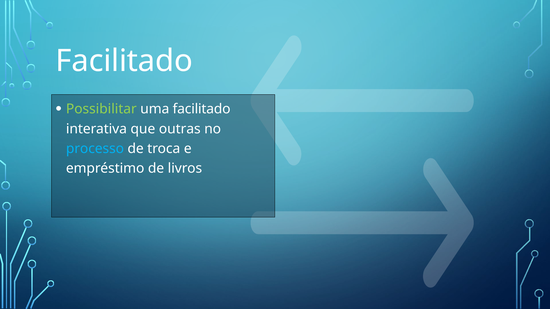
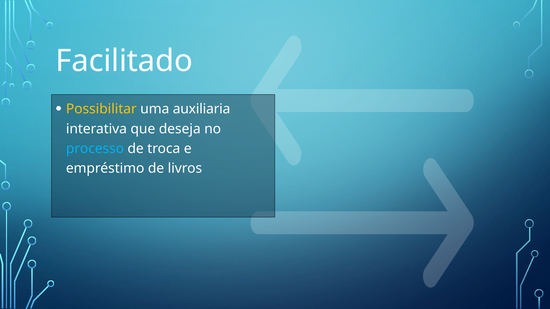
Possibilitar colour: light green -> yellow
uma facilitado: facilitado -> auxiliaria
outras: outras -> deseja
